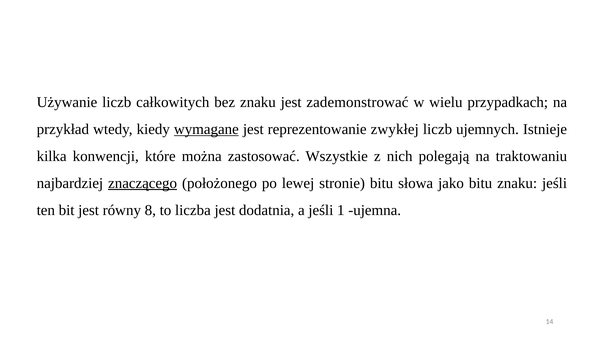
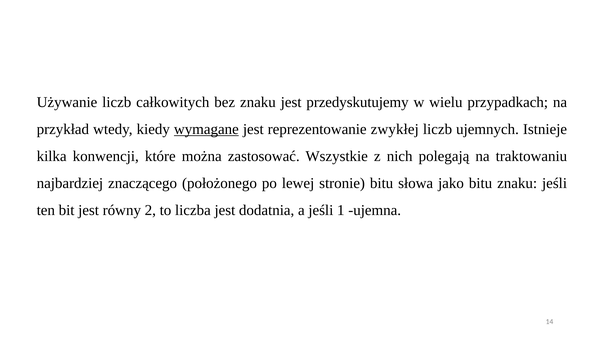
zademonstrować: zademonstrować -> przedyskutujemy
znaczącego underline: present -> none
8: 8 -> 2
